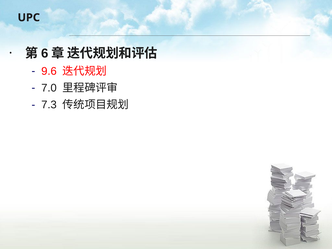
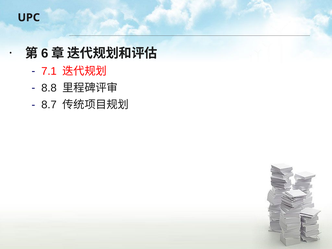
9.6: 9.6 -> 7.1
7.0: 7.0 -> 8.8
7.3: 7.3 -> 8.7
